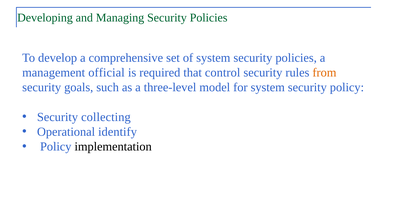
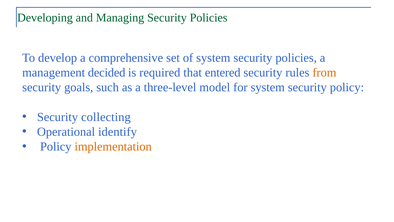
official: official -> decided
control: control -> entered
implementation colour: black -> orange
